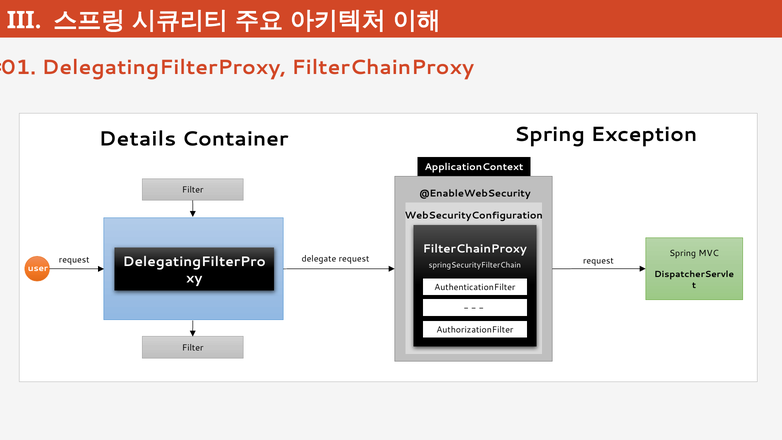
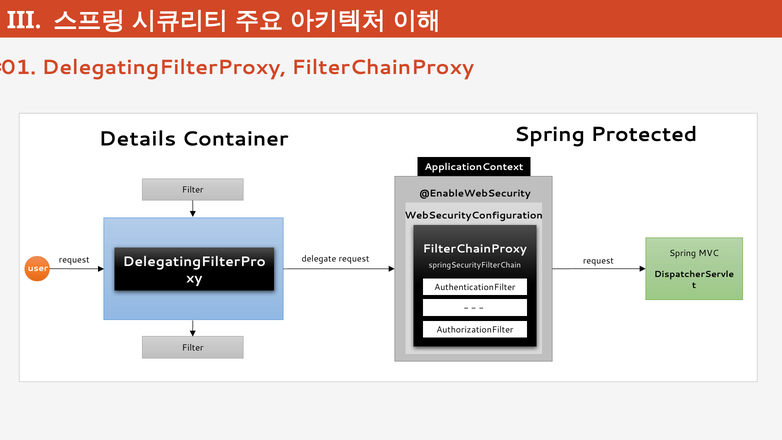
Exception: Exception -> Protected
